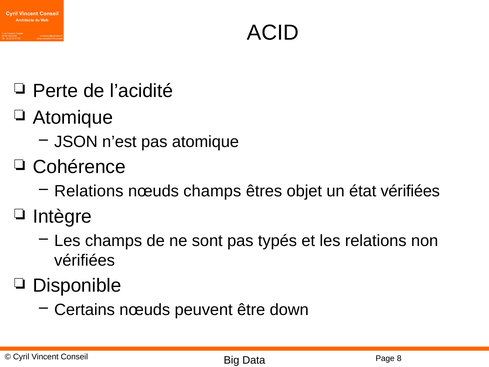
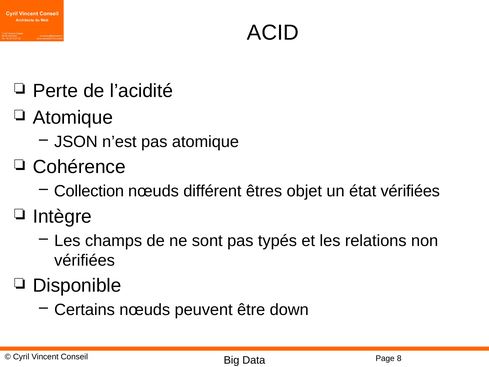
Relations at (89, 191): Relations -> Collection
nœuds champs: champs -> différent
